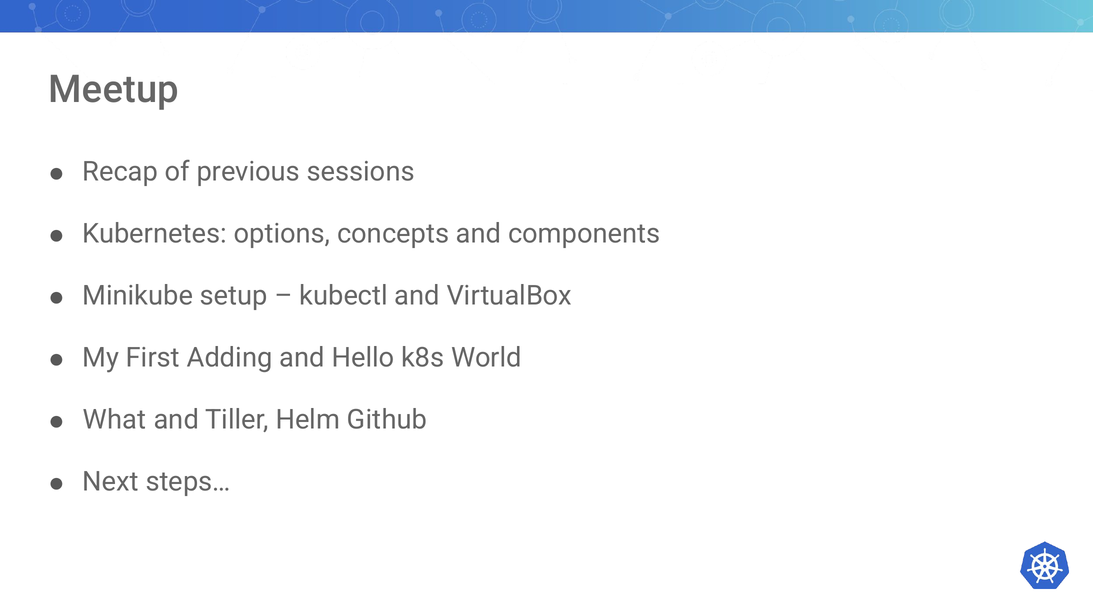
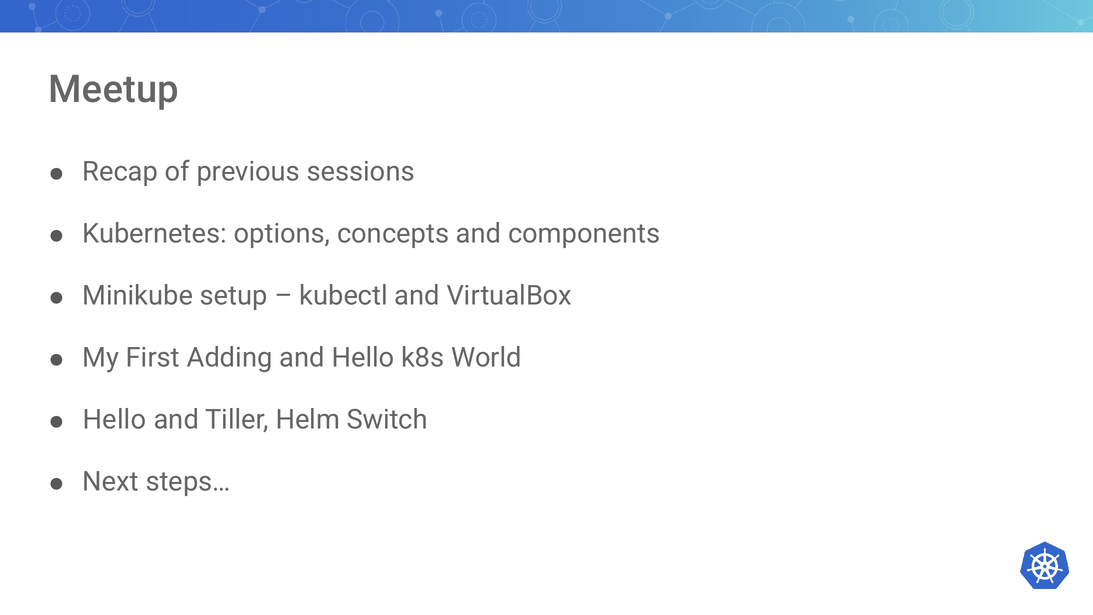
What at (114, 420): What -> Hello
Github: Github -> Switch
